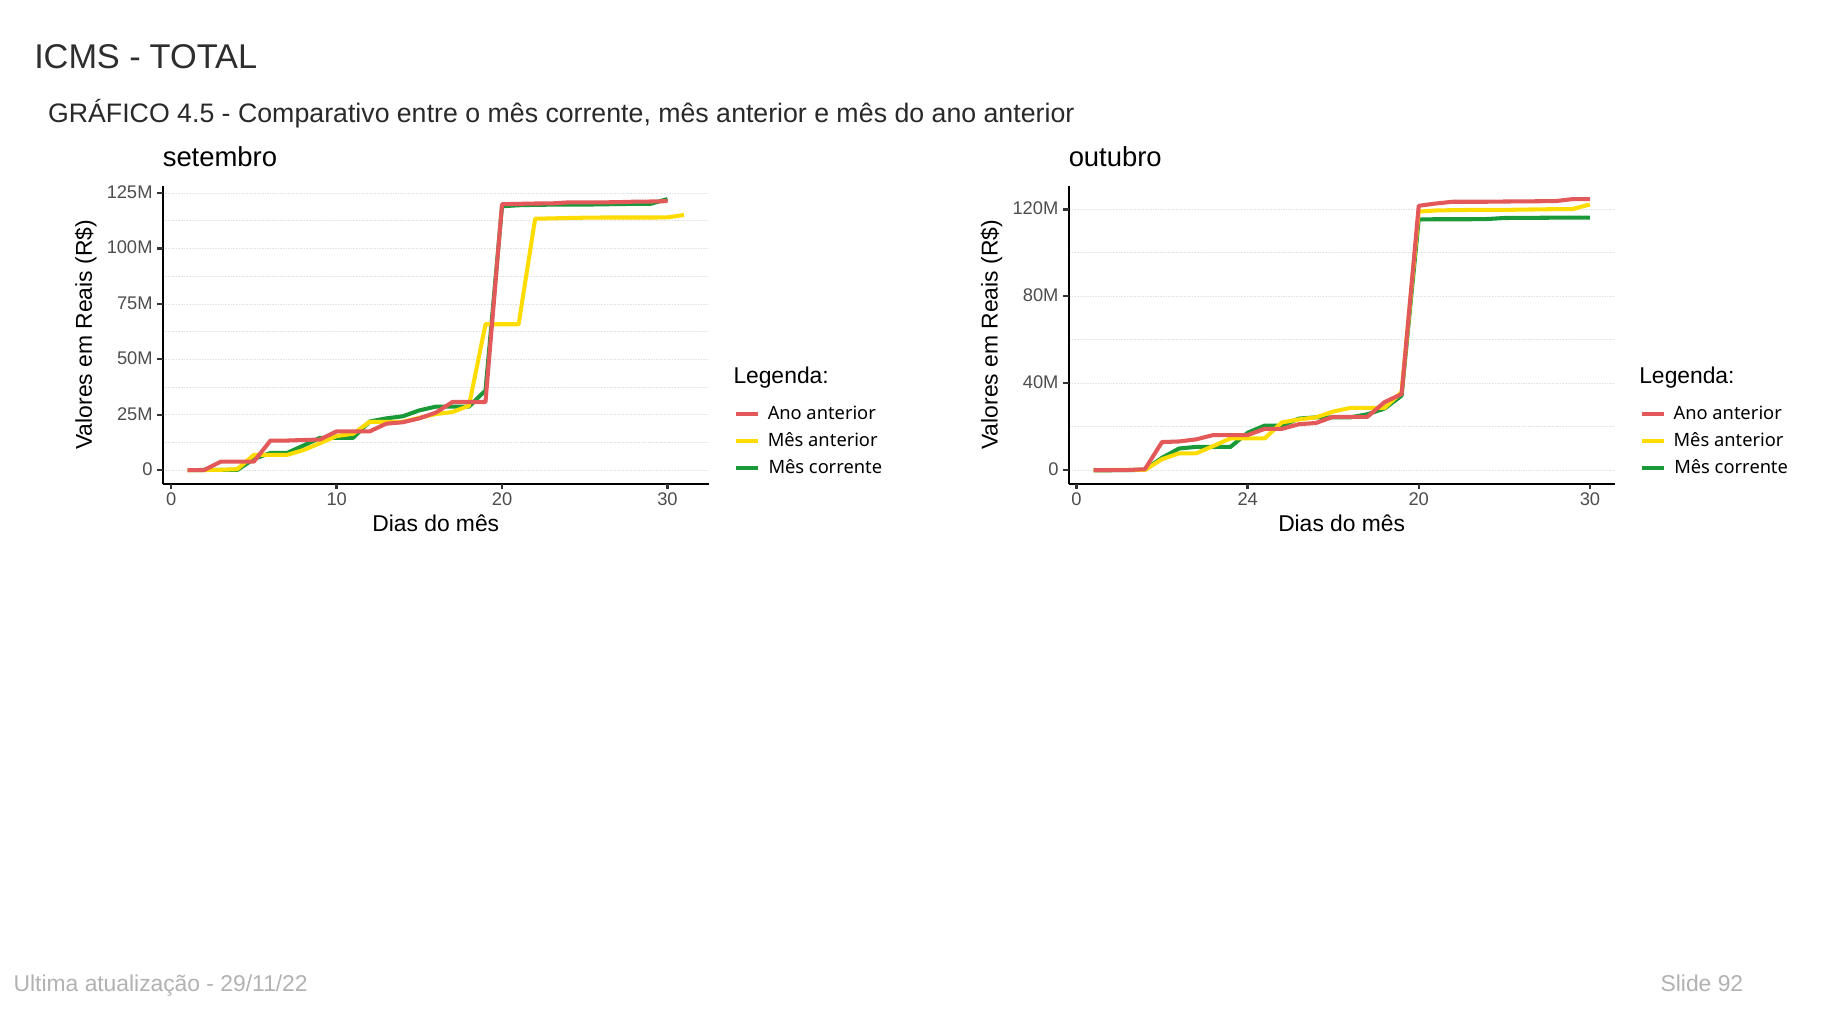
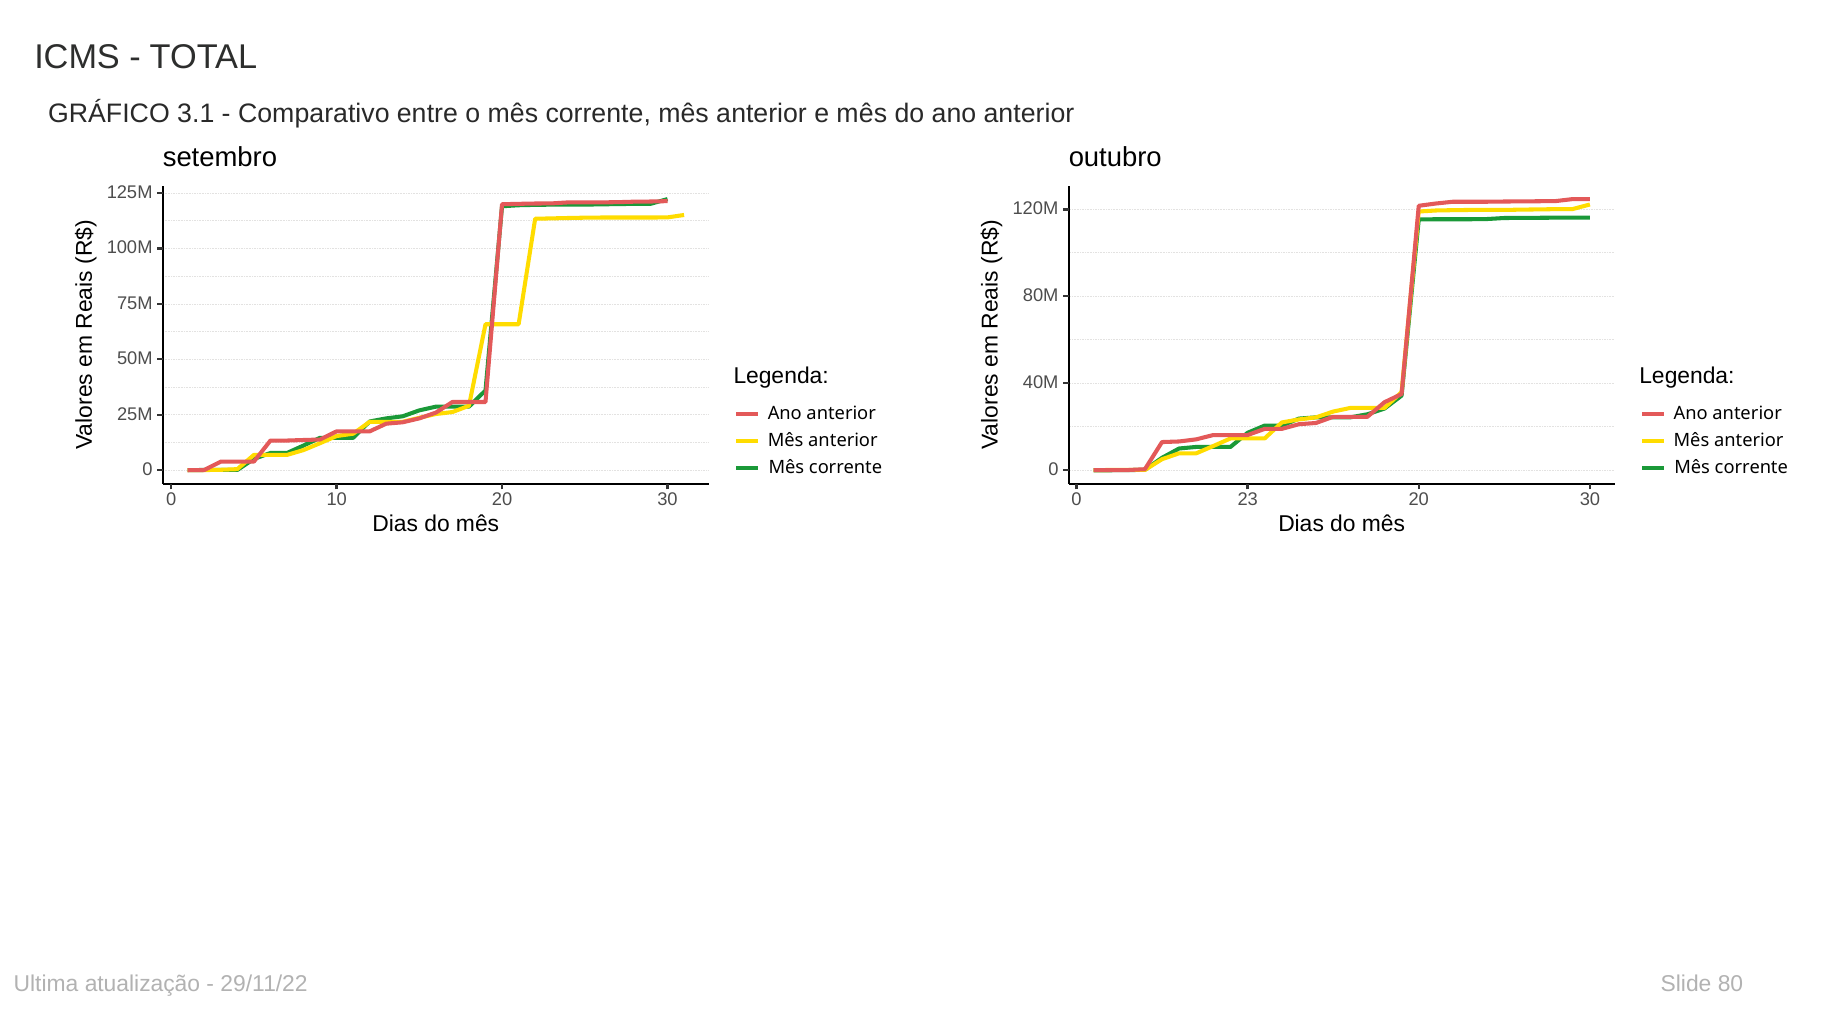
4.5: 4.5 -> 3.1
24: 24 -> 23
92: 92 -> 80
